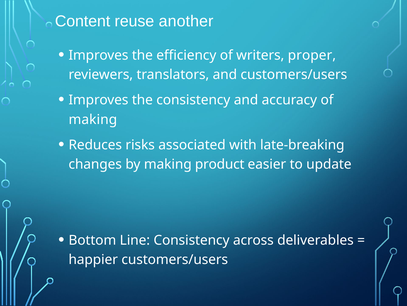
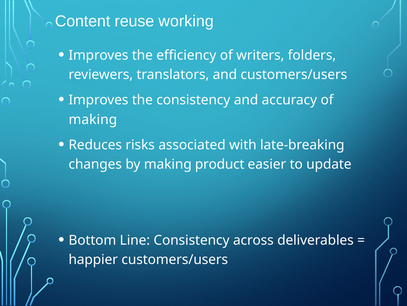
another: another -> working
proper: proper -> folders
